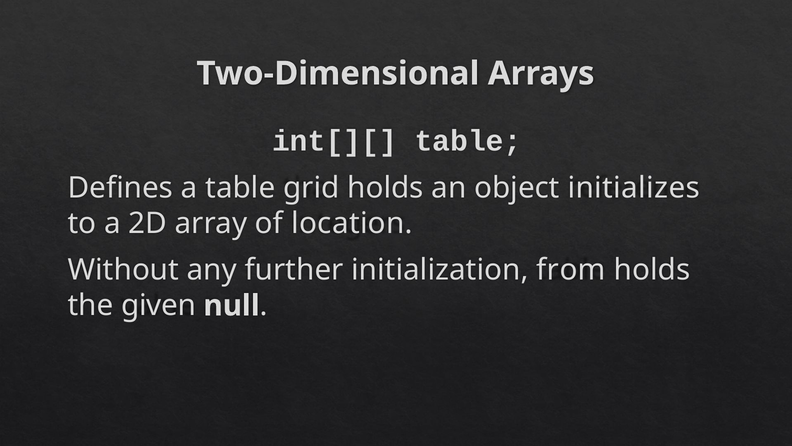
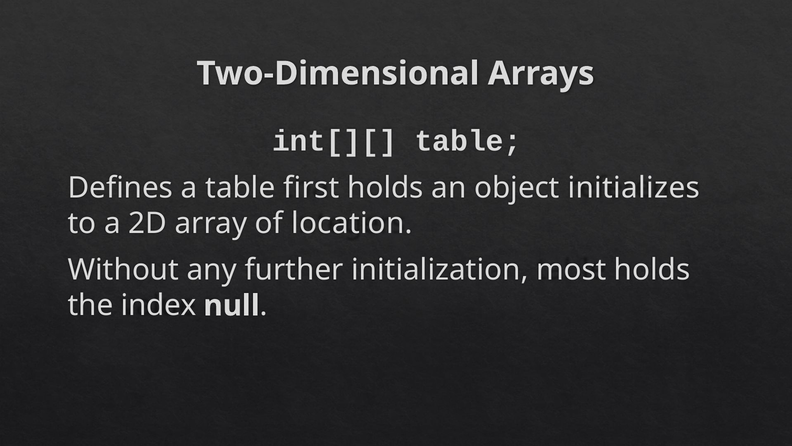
grid: grid -> first
from: from -> most
given: given -> index
